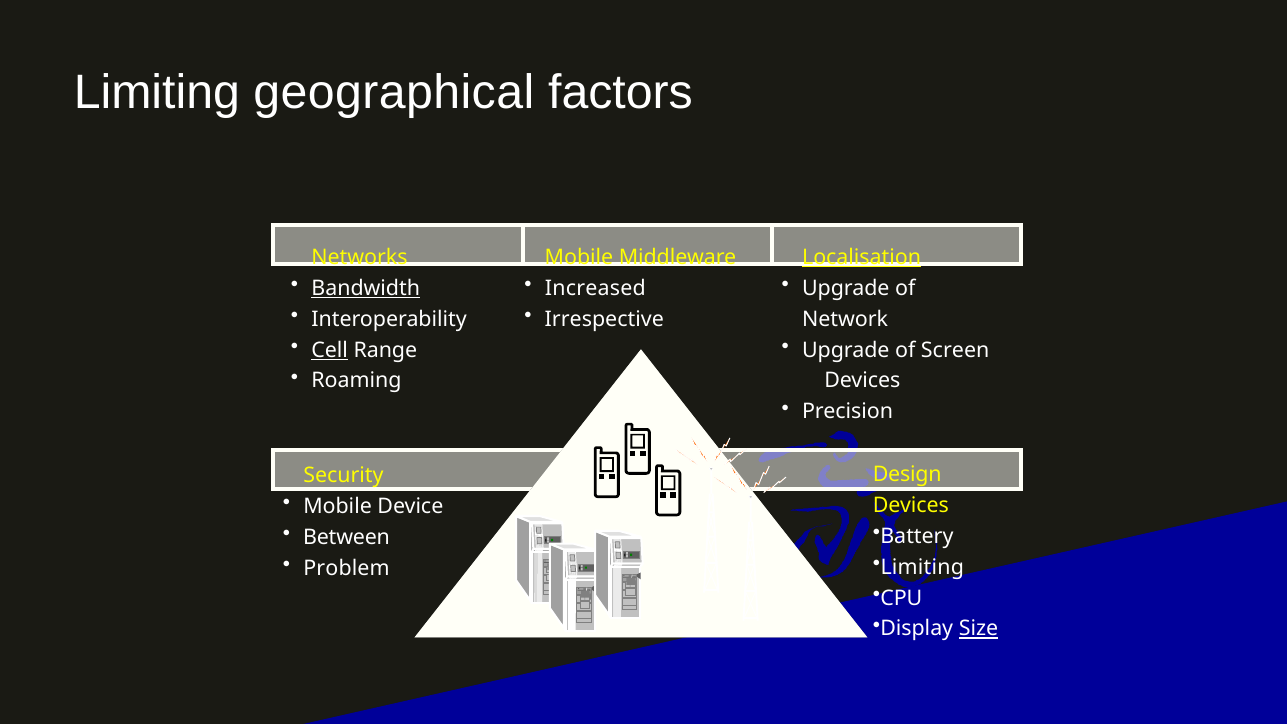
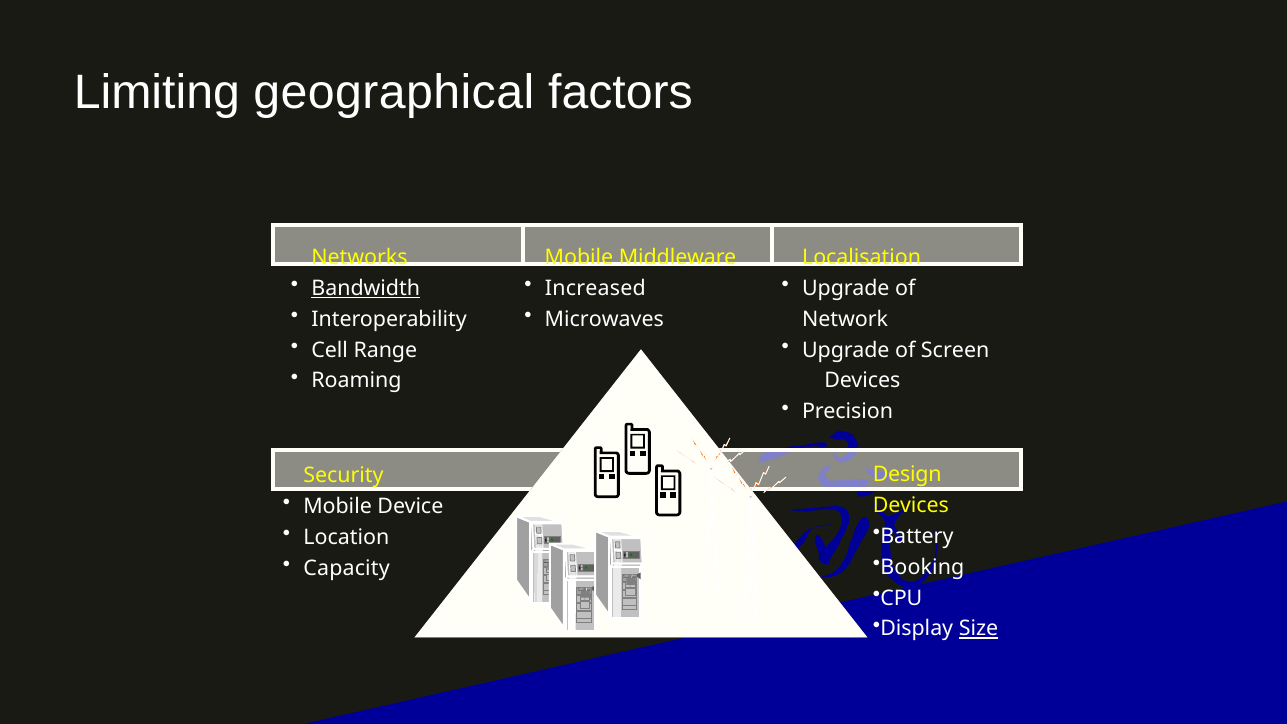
Localisation underline: present -> none
Irrespective: Irrespective -> Microwaves
Cell underline: present -> none
Between: Between -> Location
Limiting at (922, 567): Limiting -> Booking
Problem: Problem -> Capacity
